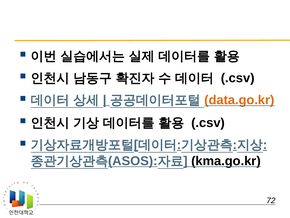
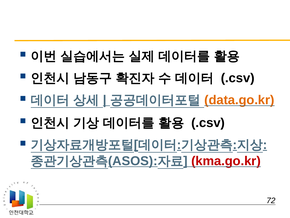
kma.go.kr colour: black -> red
